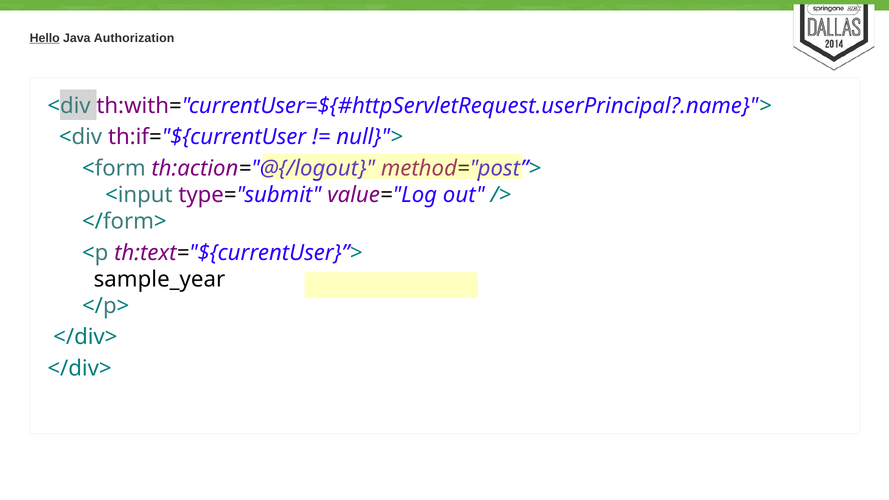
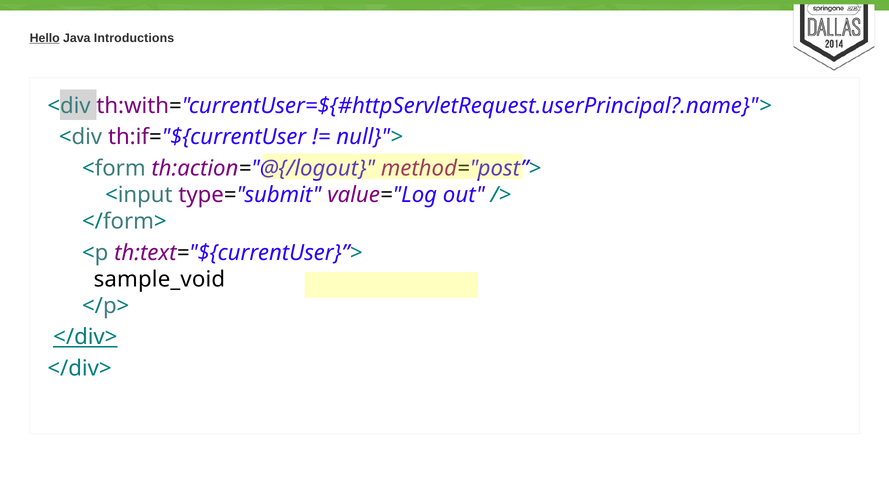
Authorization: Authorization -> Introductions
sample_year: sample_year -> sample_void
</div> at (85, 337) underline: none -> present
